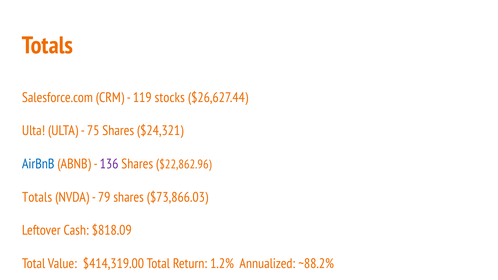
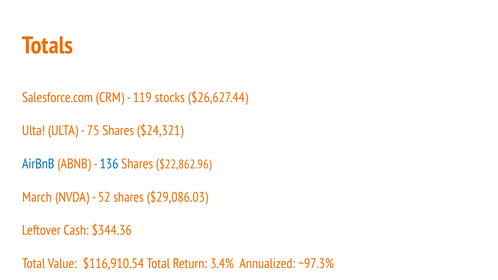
136 colour: purple -> blue
Totals at (37, 197): Totals -> March
79: 79 -> 52
$73,866.03: $73,866.03 -> $29,086.03
$818.09: $818.09 -> $344.36
$414,319.00: $414,319.00 -> $116,910.54
1.2%: 1.2% -> 3.4%
~88.2%: ~88.2% -> ~97.3%
